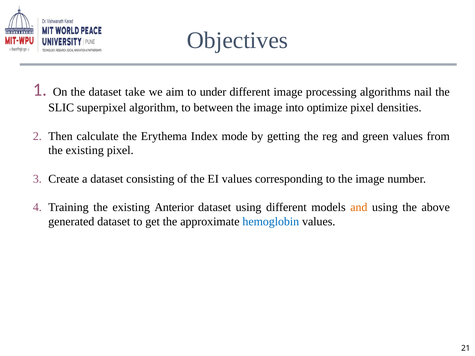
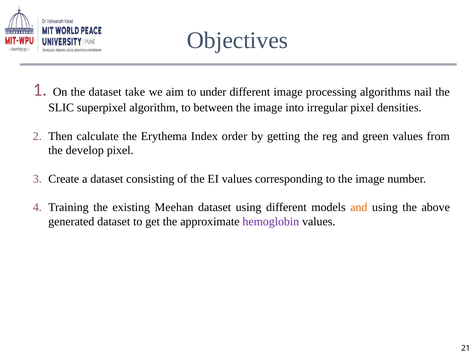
optimize: optimize -> irregular
mode: mode -> order
existing at (85, 150): existing -> develop
Anterior: Anterior -> Meehan
hemoglobin colour: blue -> purple
